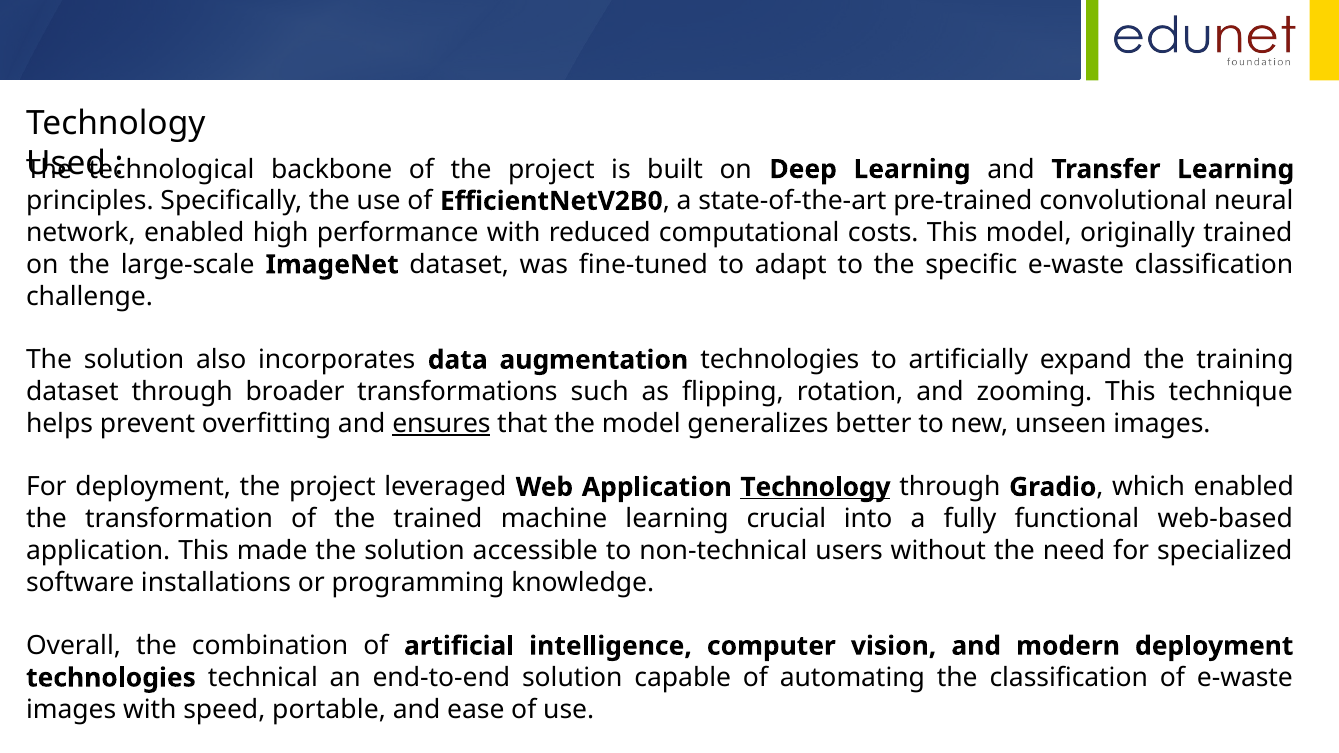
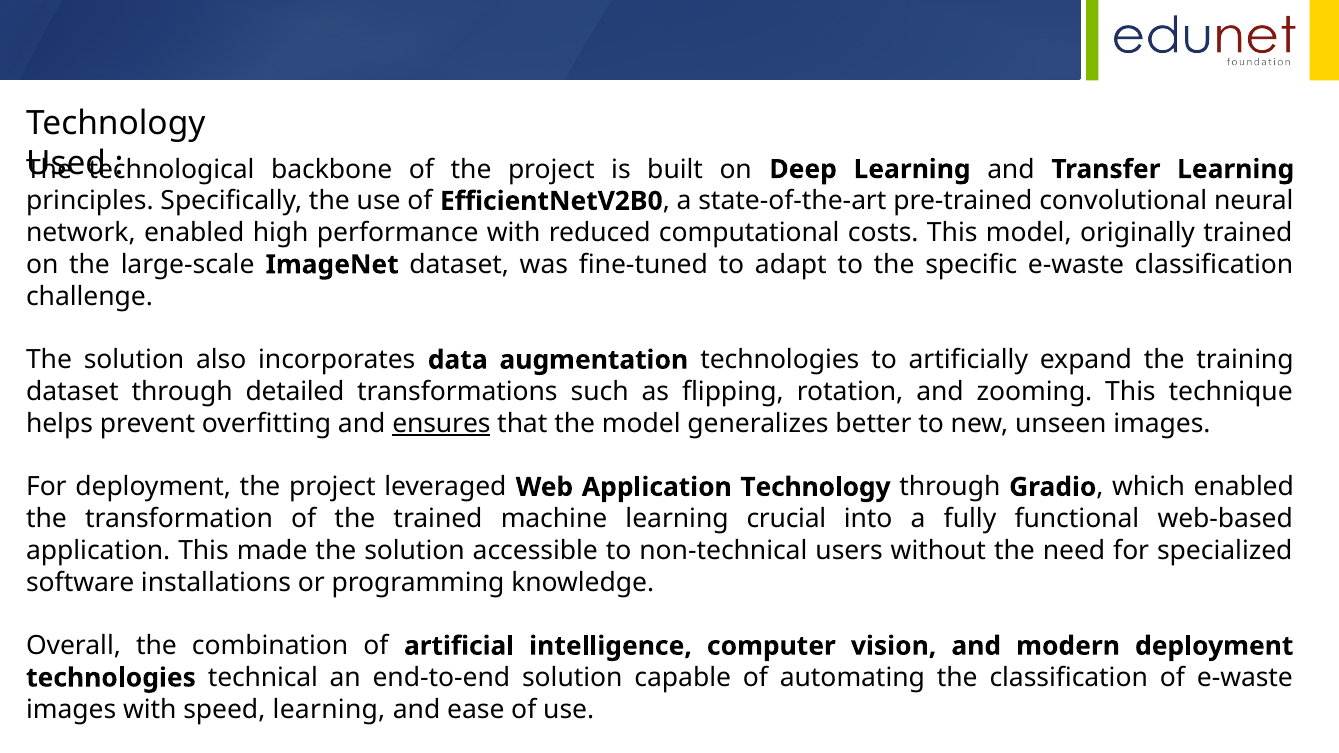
broader: broader -> detailed
Technology at (815, 487) underline: present -> none
speed portable: portable -> learning
